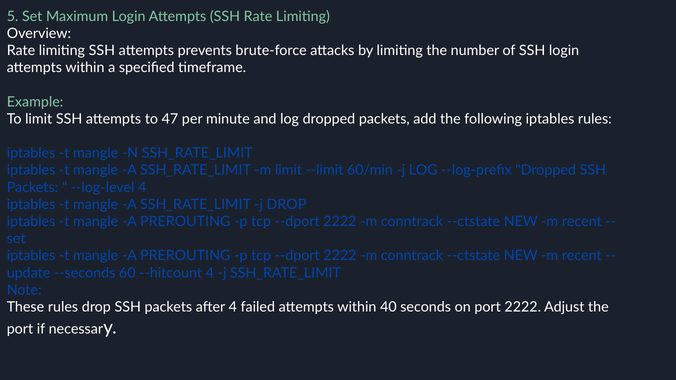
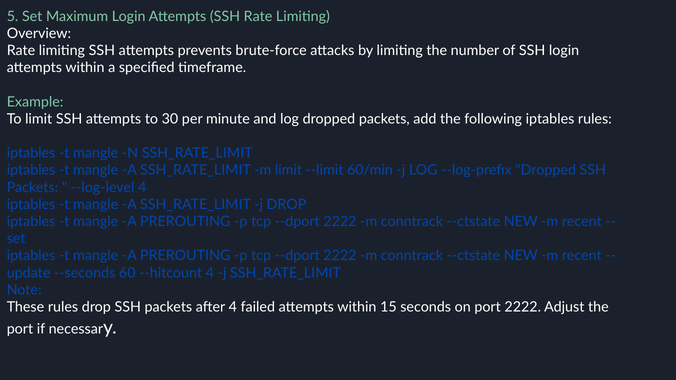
47: 47 -> 30
40: 40 -> 15
